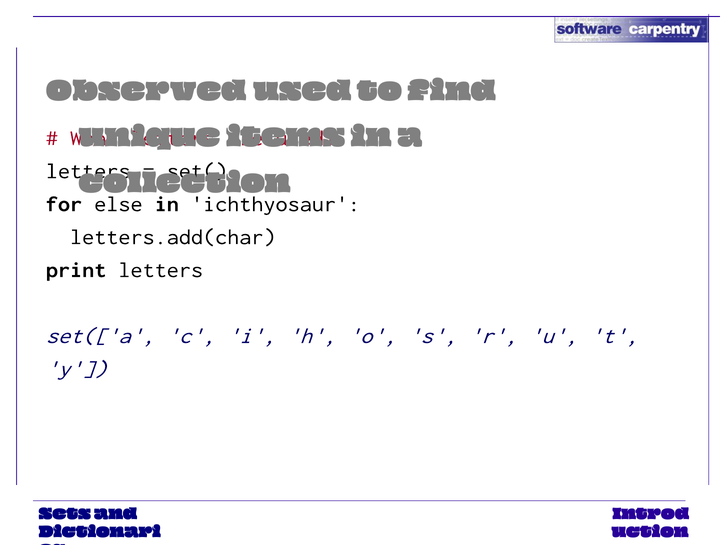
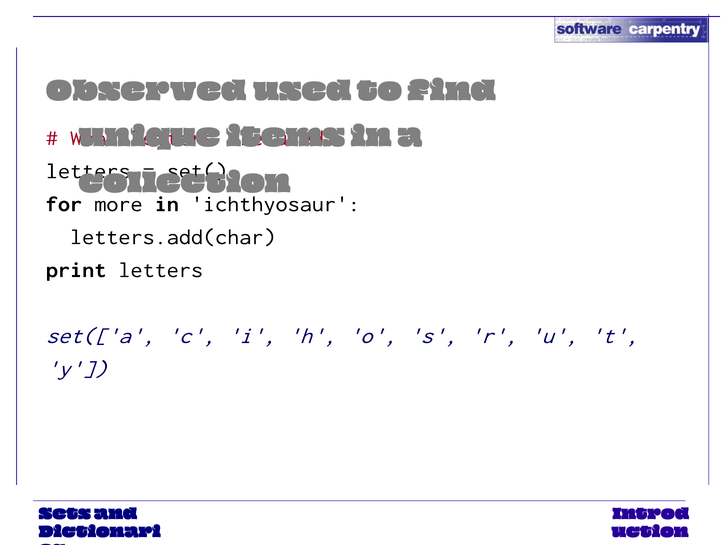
else: else -> more
